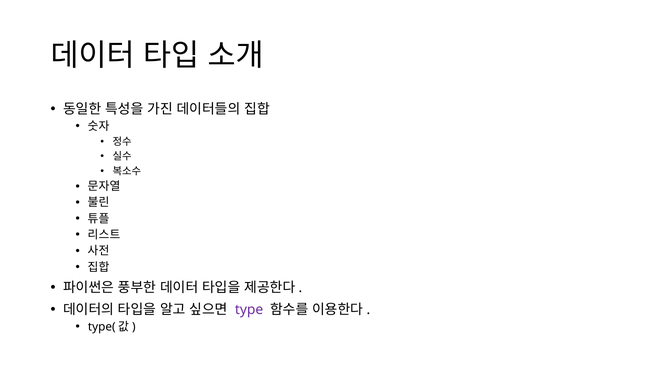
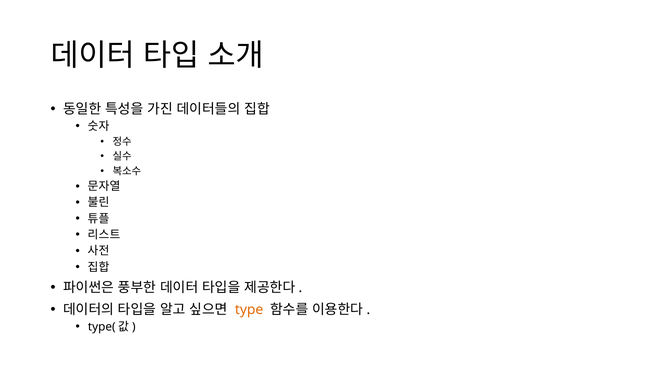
type colour: purple -> orange
